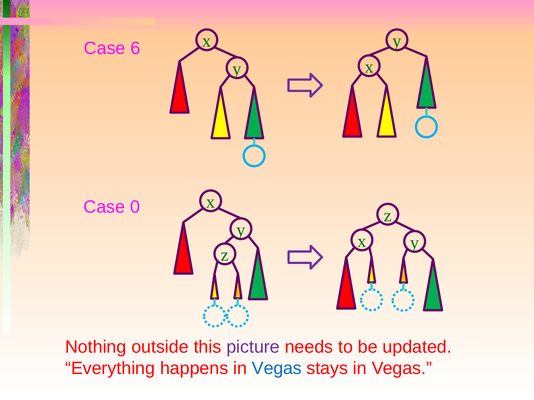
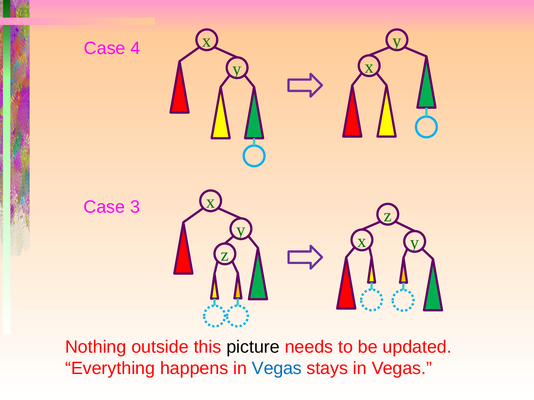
6: 6 -> 4
0: 0 -> 3
picture colour: purple -> black
